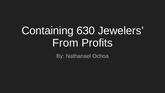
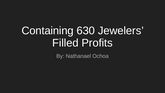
From: From -> Filled
